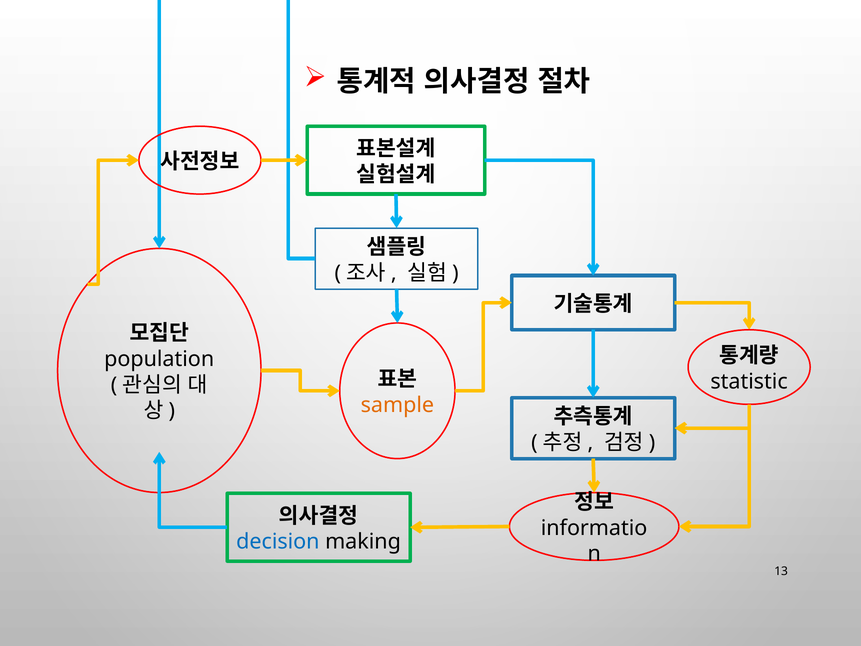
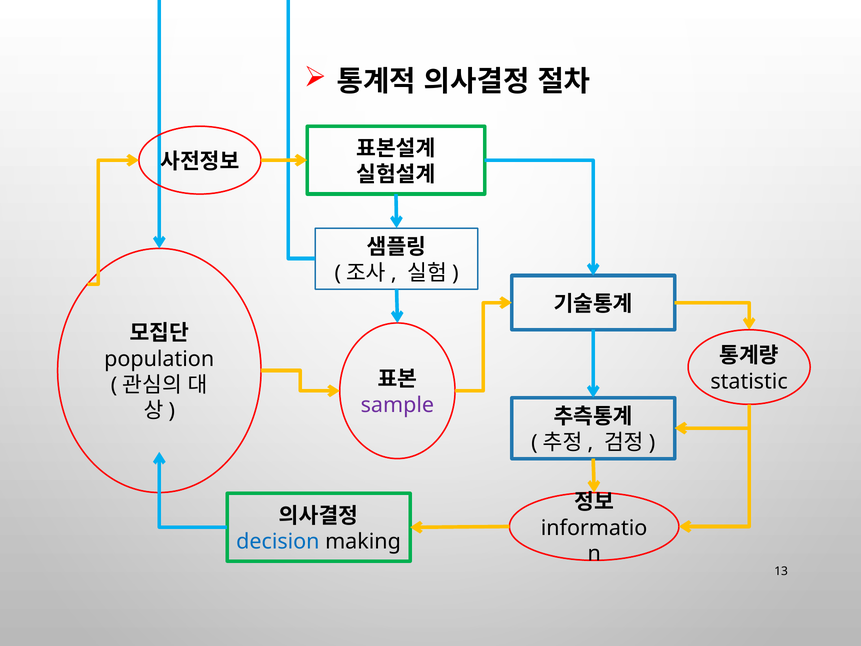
sample colour: orange -> purple
